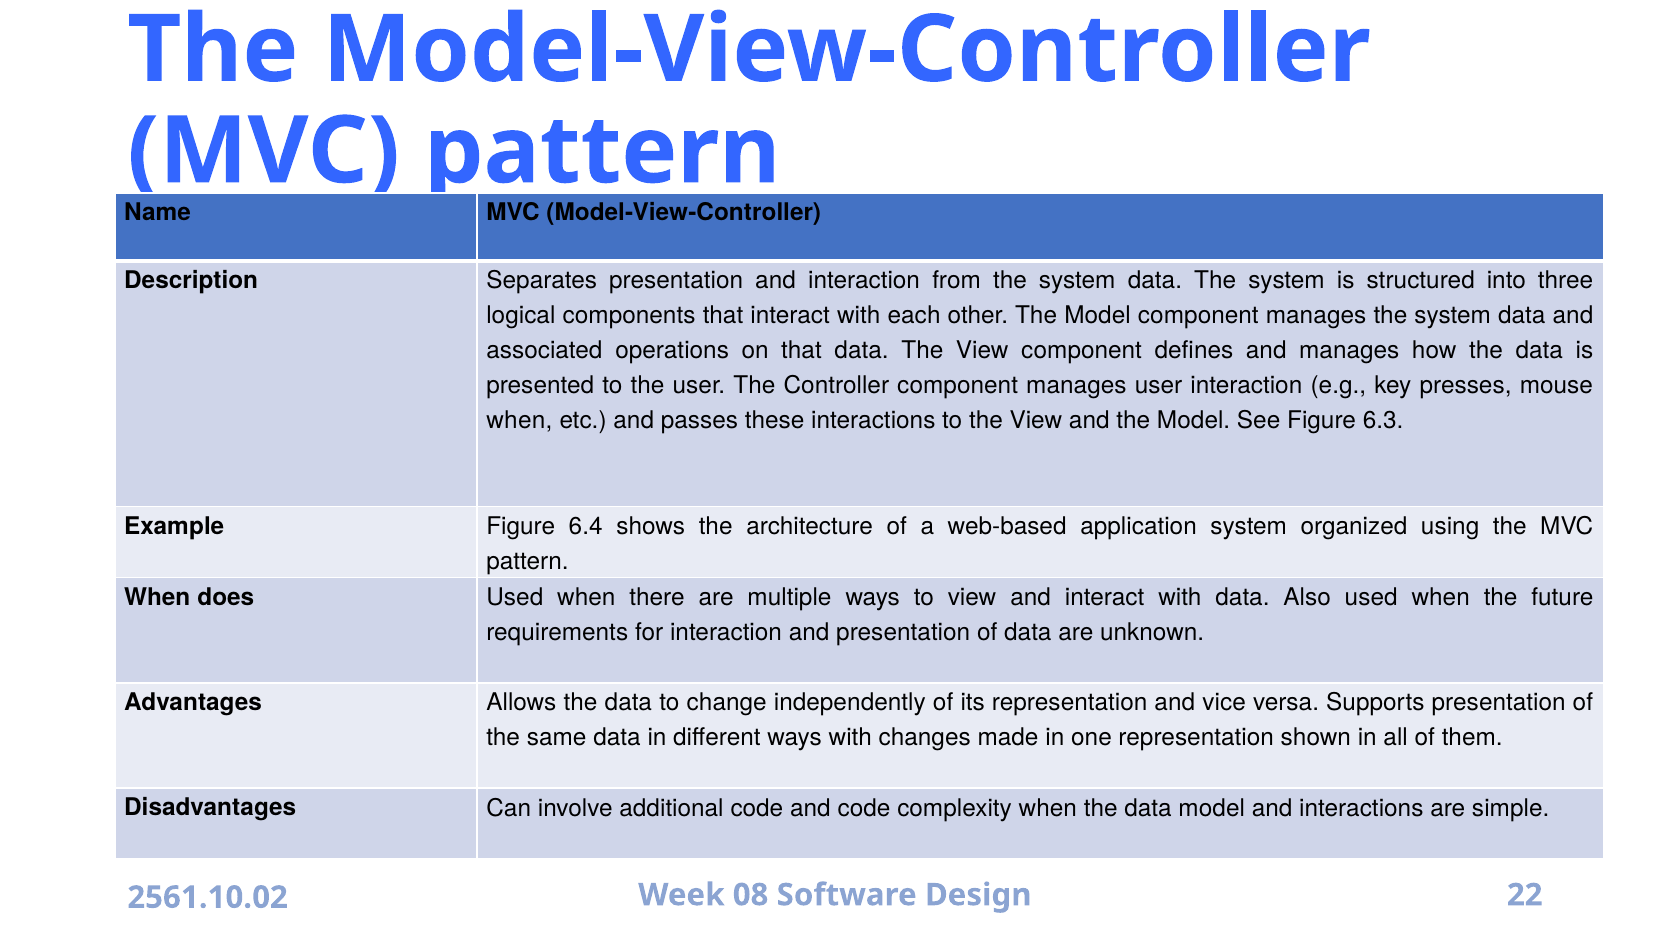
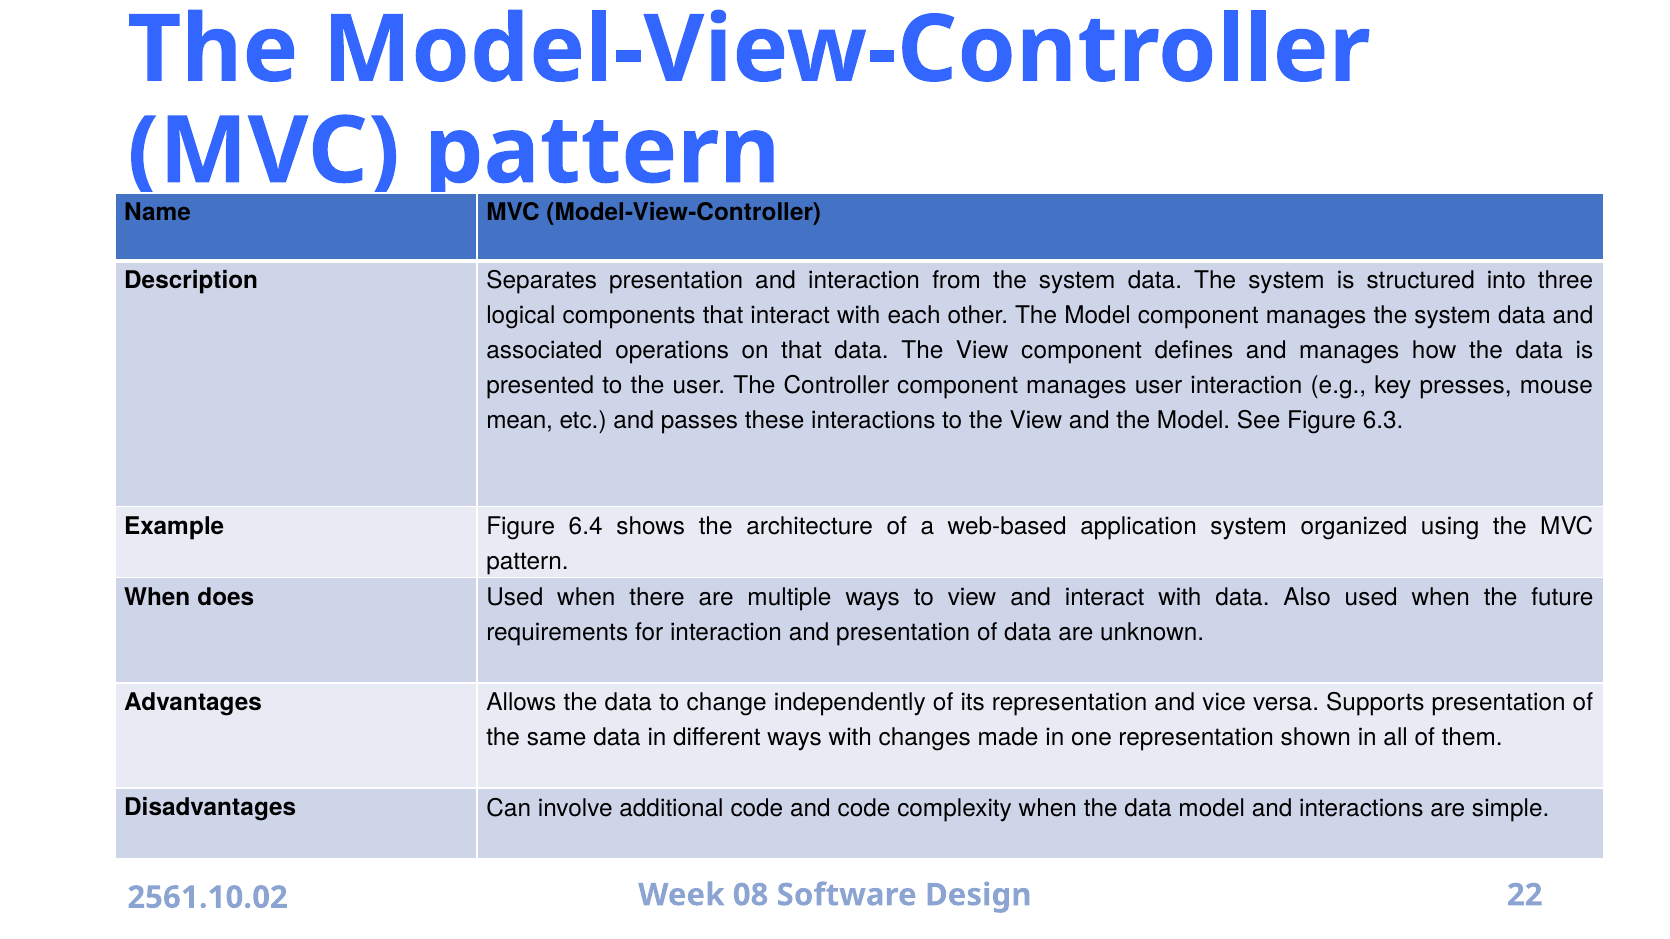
when at (519, 420): when -> mean
